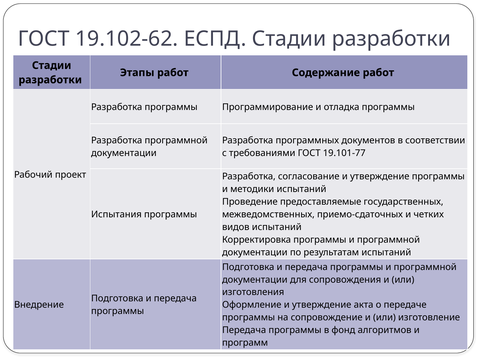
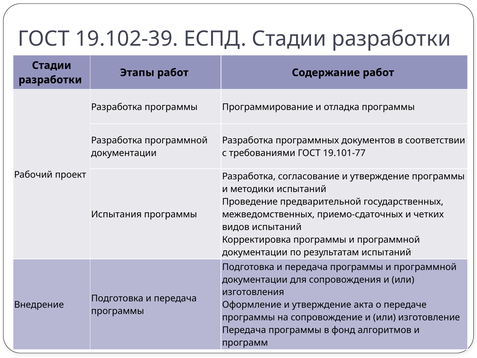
19.102-62: 19.102-62 -> 19.102-39
предоставляемые: предоставляемые -> предварительной
